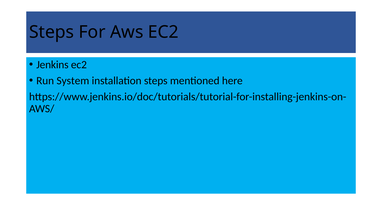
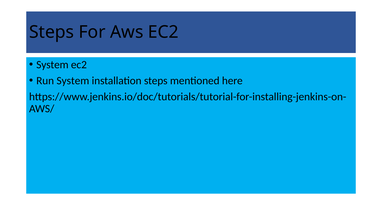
Jenkins at (52, 65): Jenkins -> System
